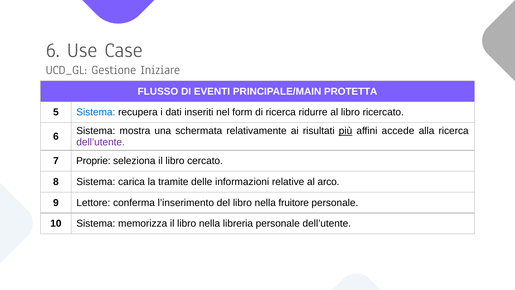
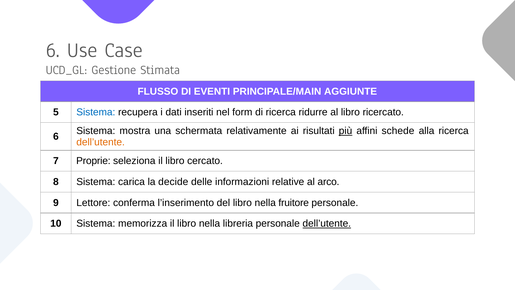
Iniziare: Iniziare -> Stimata
PROTETTA: PROTETTA -> AGGIUNTE
accede: accede -> schede
dell’utente at (101, 142) colour: purple -> orange
tramite: tramite -> decide
dell’utente at (327, 223) underline: none -> present
